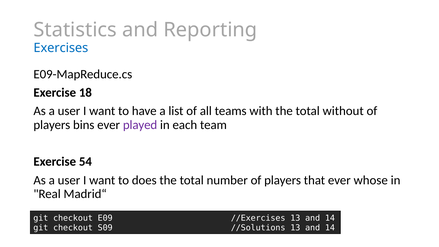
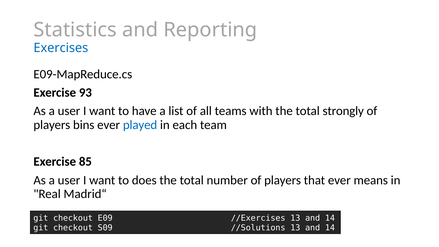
18: 18 -> 93
without: without -> strongly
played colour: purple -> blue
54: 54 -> 85
whose: whose -> means
